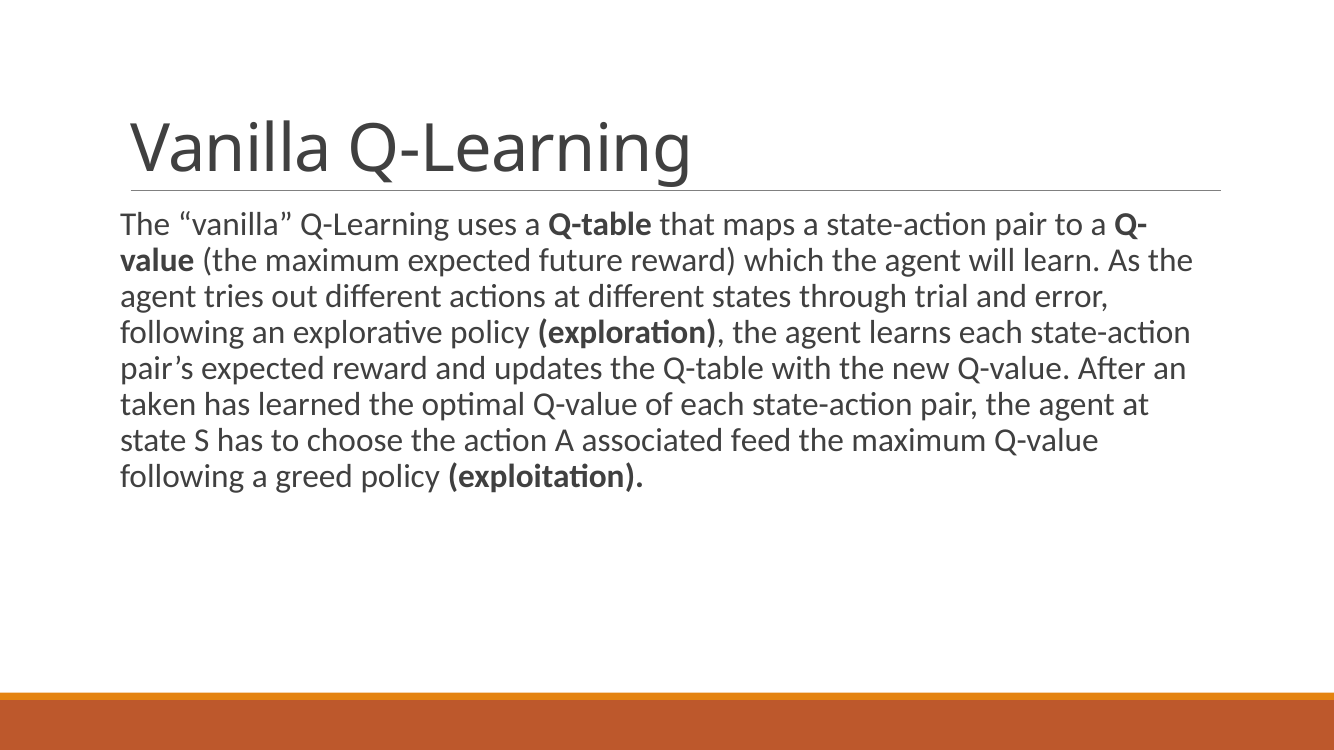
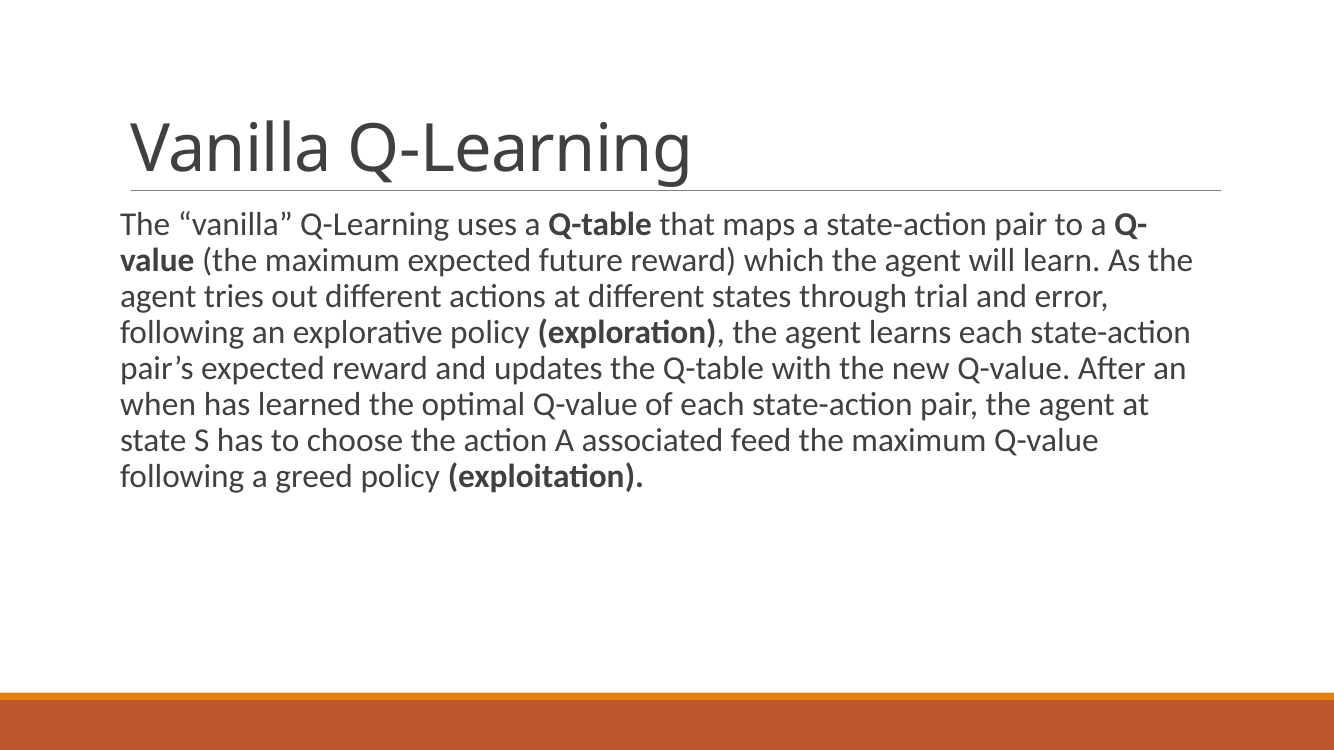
taken: taken -> when
